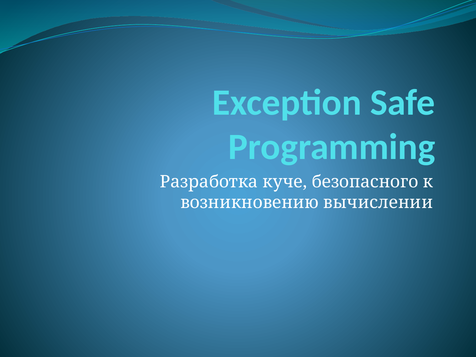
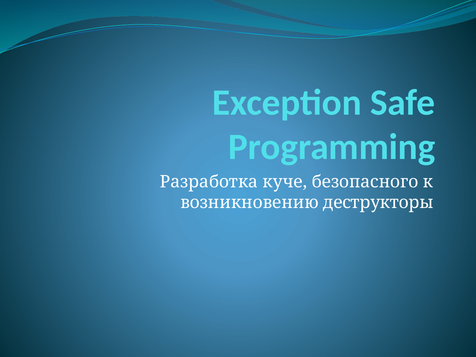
вычислении: вычислении -> деструкторы
